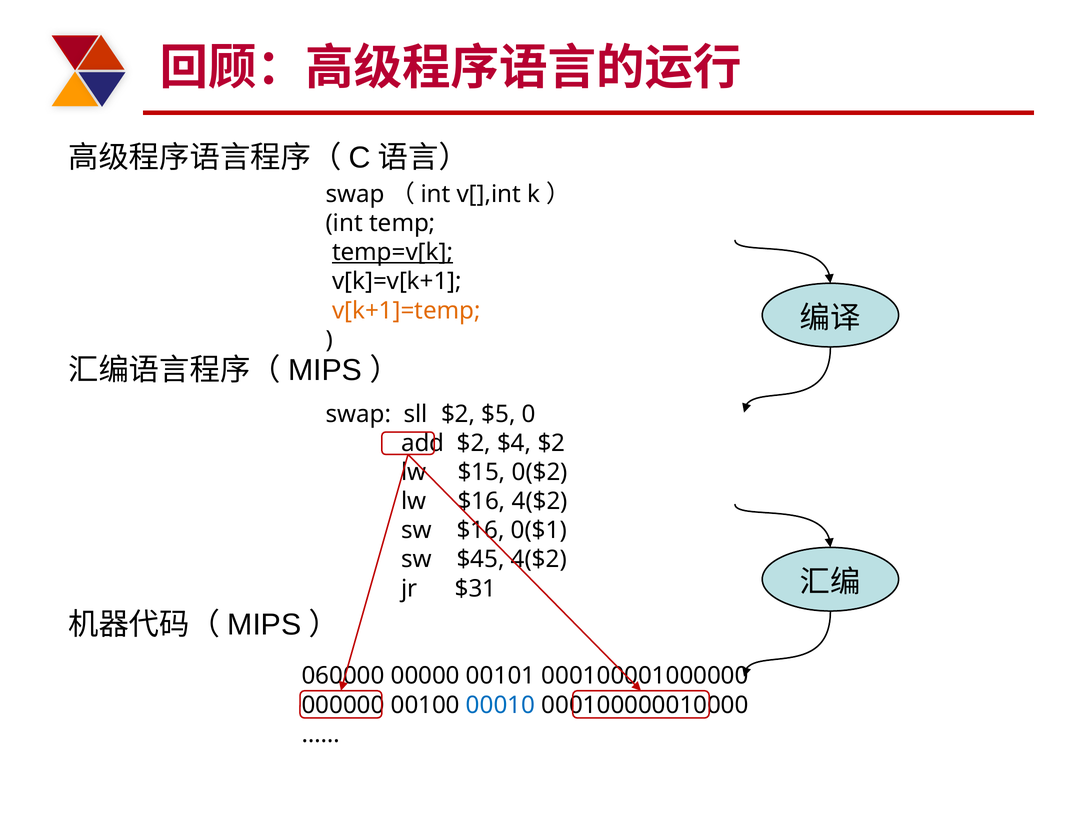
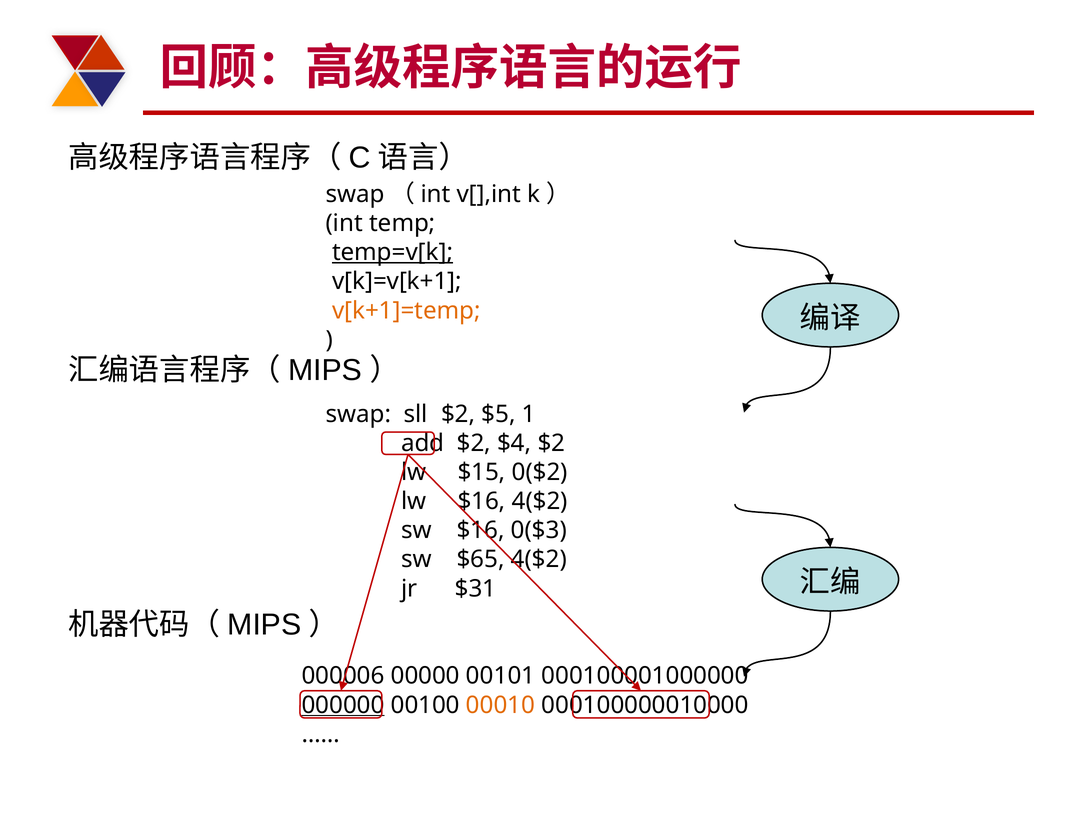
0: 0 -> 1
0($1: 0($1 -> 0($3
$45: $45 -> $65
060000: 060000 -> 000006
000000 underline: none -> present
00010 colour: blue -> orange
